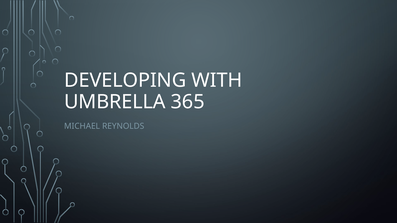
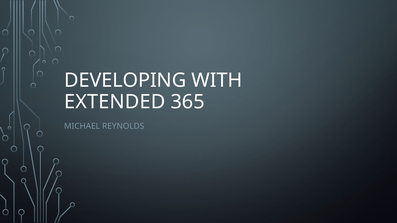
UMBRELLA: UMBRELLA -> EXTENDED
